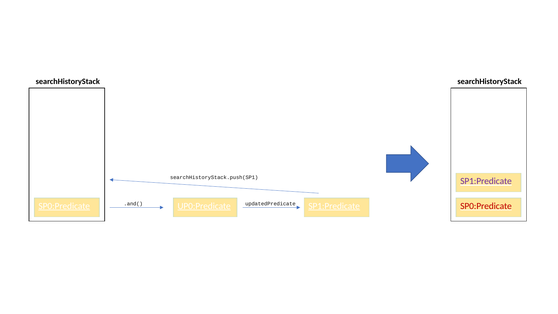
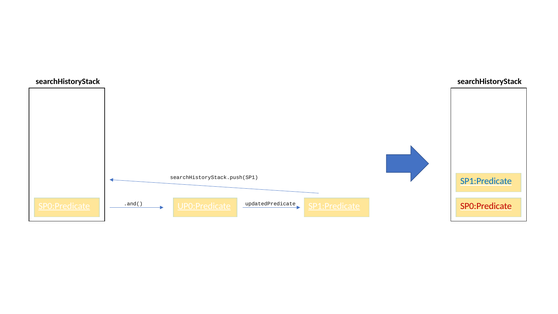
SP1:Predicate at (486, 181) colour: purple -> blue
